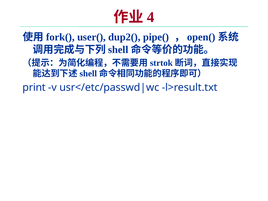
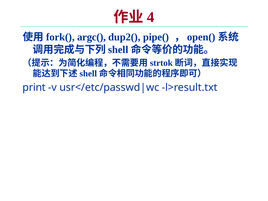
user(: user( -> argc(
